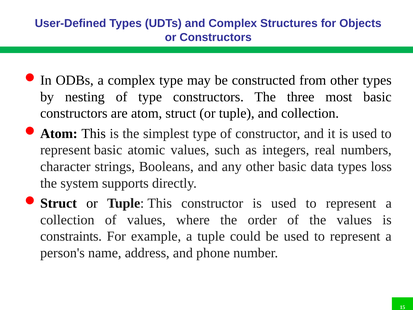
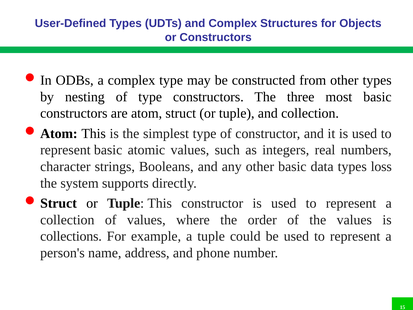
constraints: constraints -> collections
